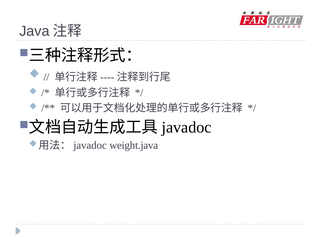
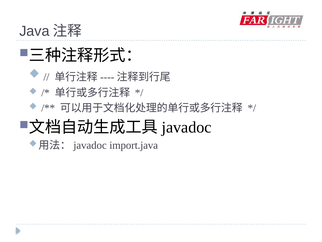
weight.java: weight.java -> import.java
